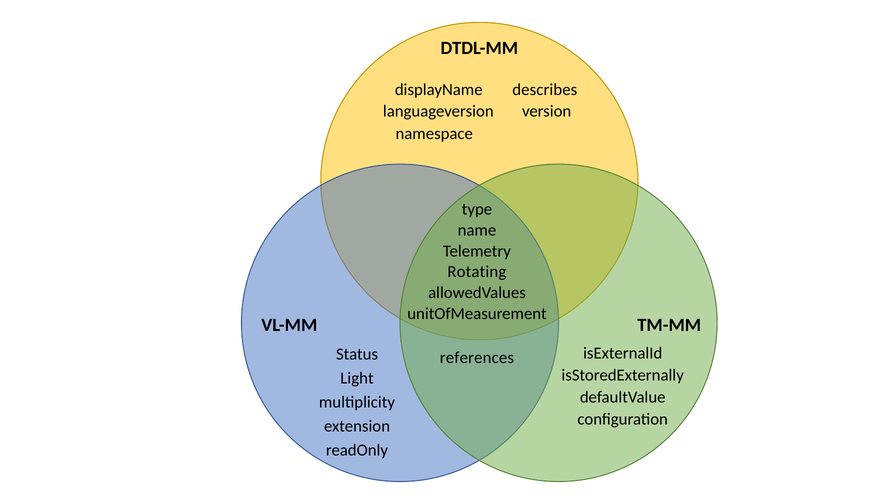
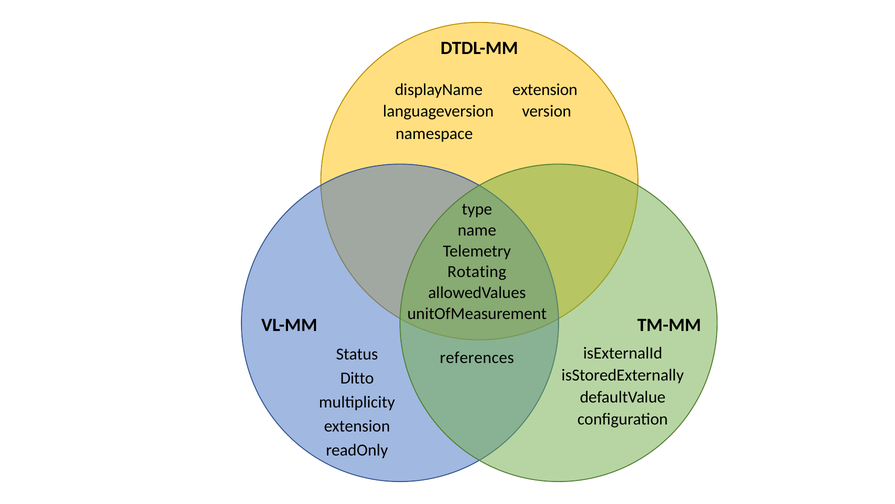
displayName describes: describes -> extension
Light: Light -> Ditto
